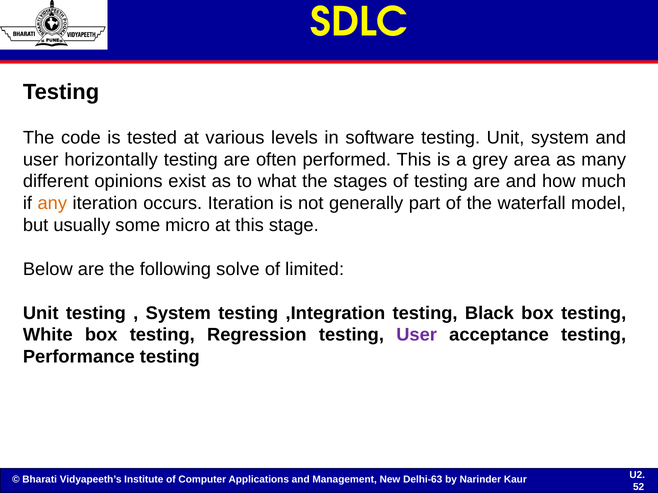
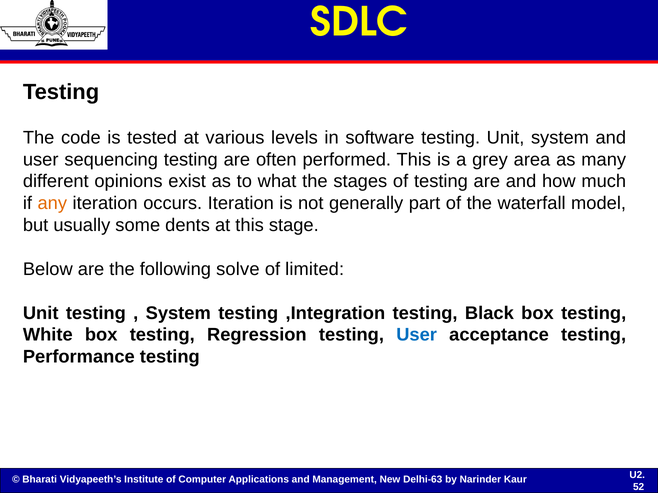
horizontally: horizontally -> sequencing
micro: micro -> dents
User at (417, 335) colour: purple -> blue
